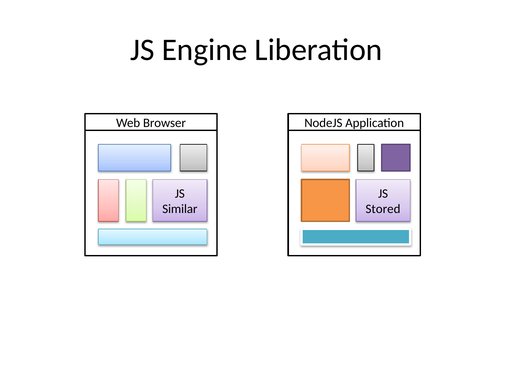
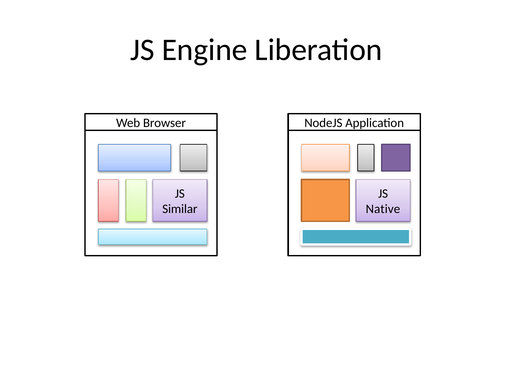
Stored: Stored -> Native
